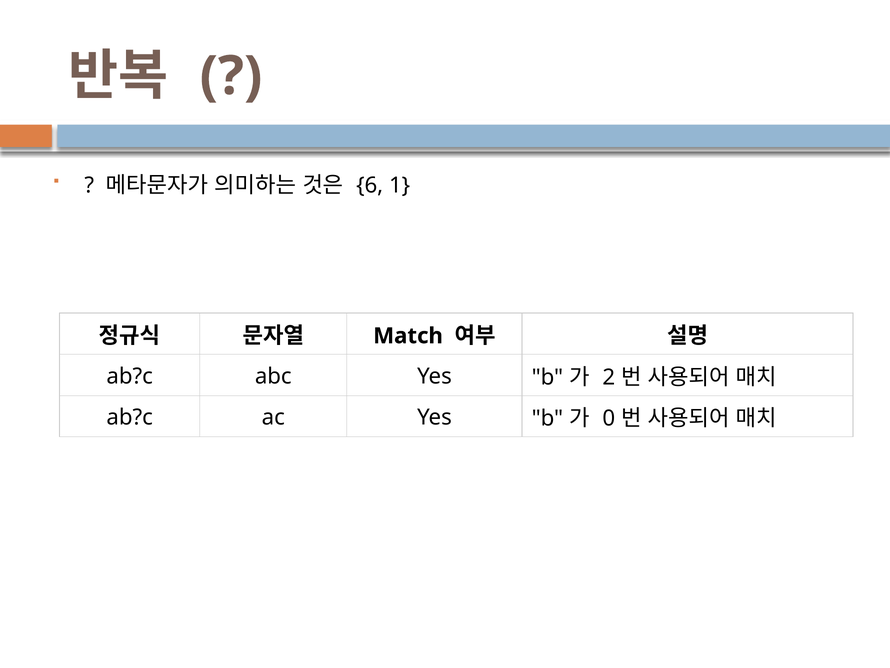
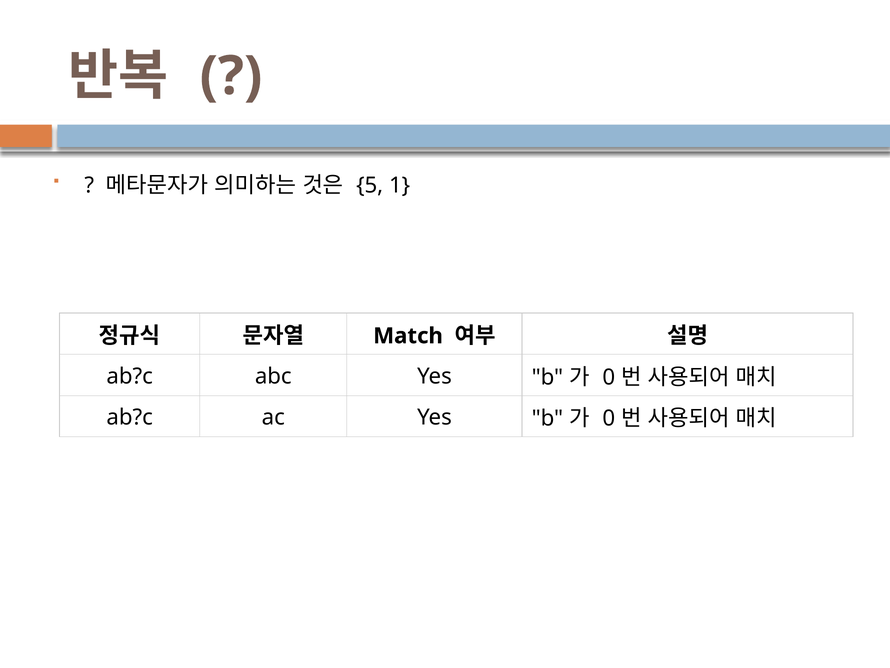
6: 6 -> 5
2 at (609, 377): 2 -> 0
